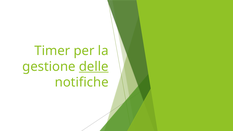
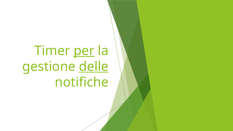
per underline: none -> present
